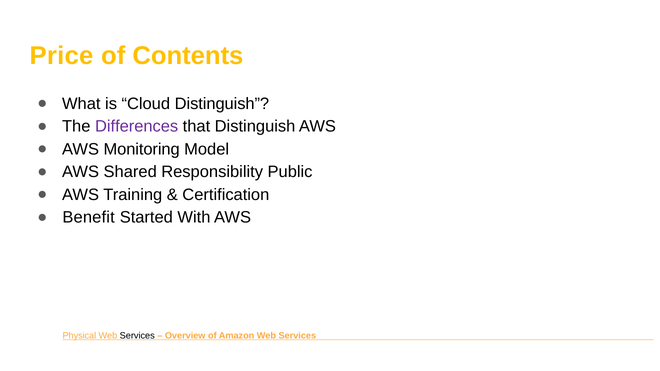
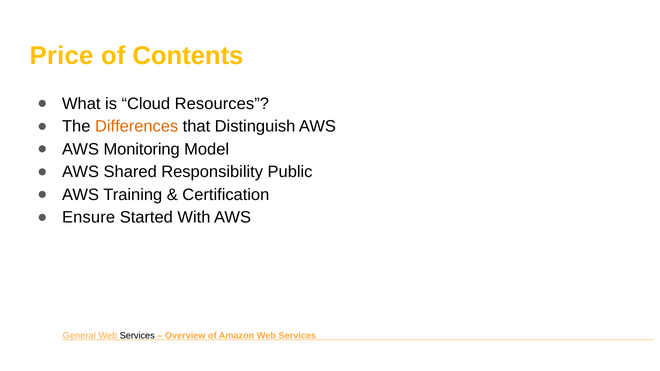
Cloud Distinguish: Distinguish -> Resources
Differences colour: purple -> orange
Benefit: Benefit -> Ensure
Physical: Physical -> General
